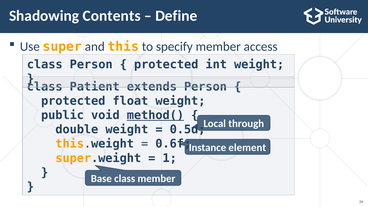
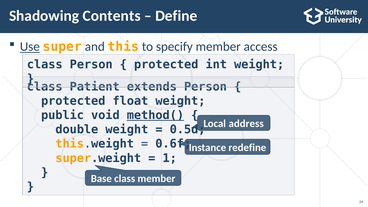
Use underline: none -> present
through: through -> address
element: element -> redefine
